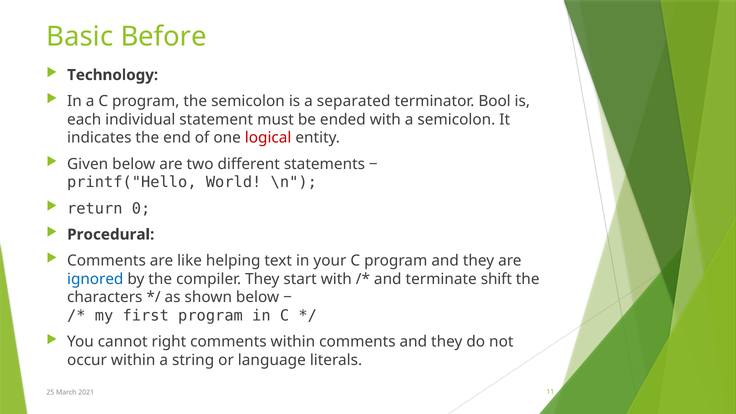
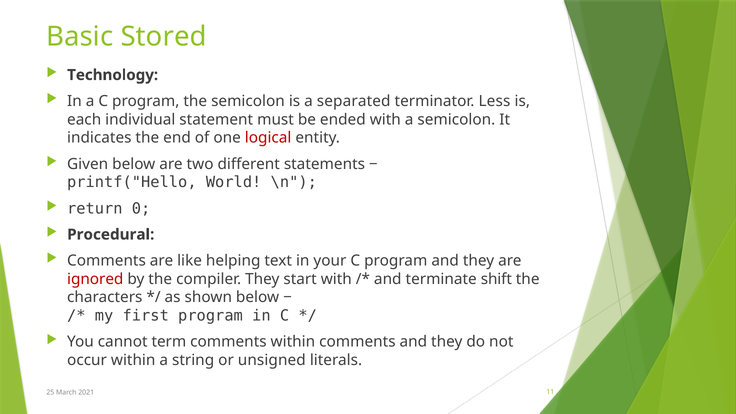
Before: Before -> Stored
Bool: Bool -> Less
ignored colour: blue -> red
right: right -> term
language: language -> unsigned
